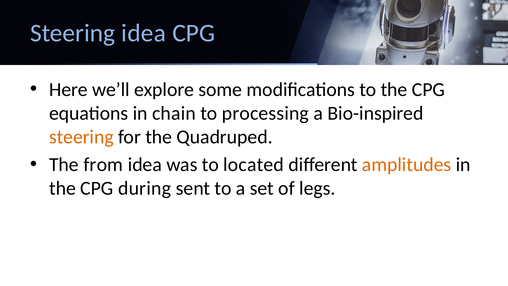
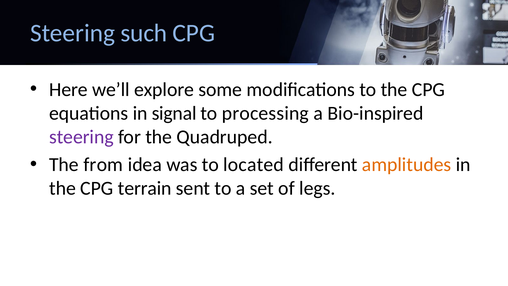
Steering idea: idea -> such
chain: chain -> signal
steering at (81, 137) colour: orange -> purple
during: during -> terrain
